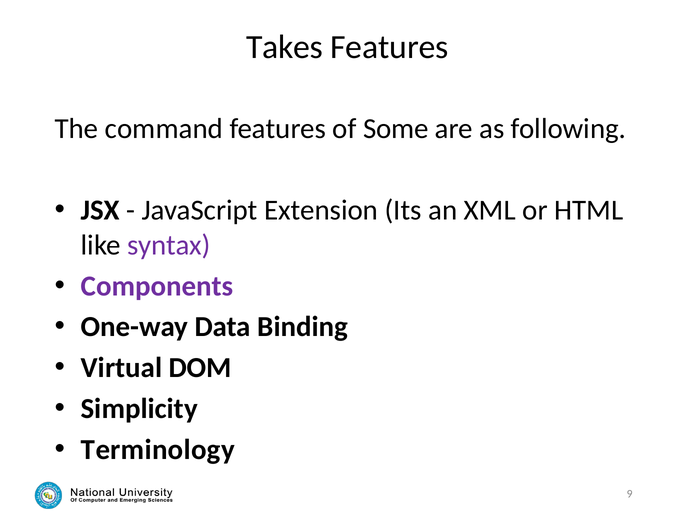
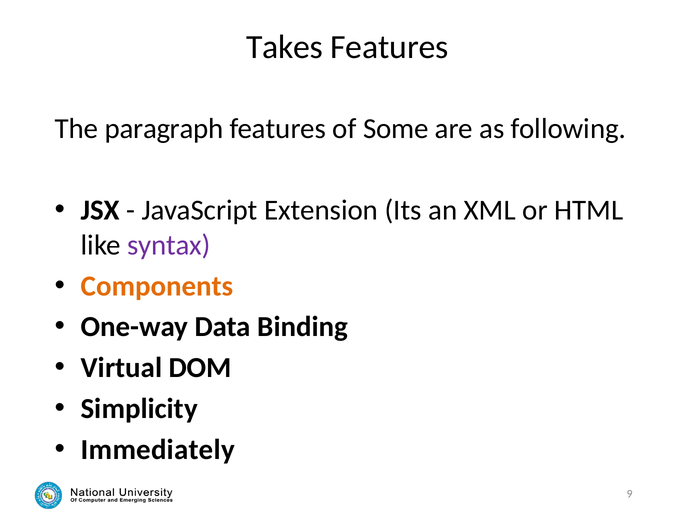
command: command -> paragraph
Components colour: purple -> orange
Terminology: Terminology -> Immediately
